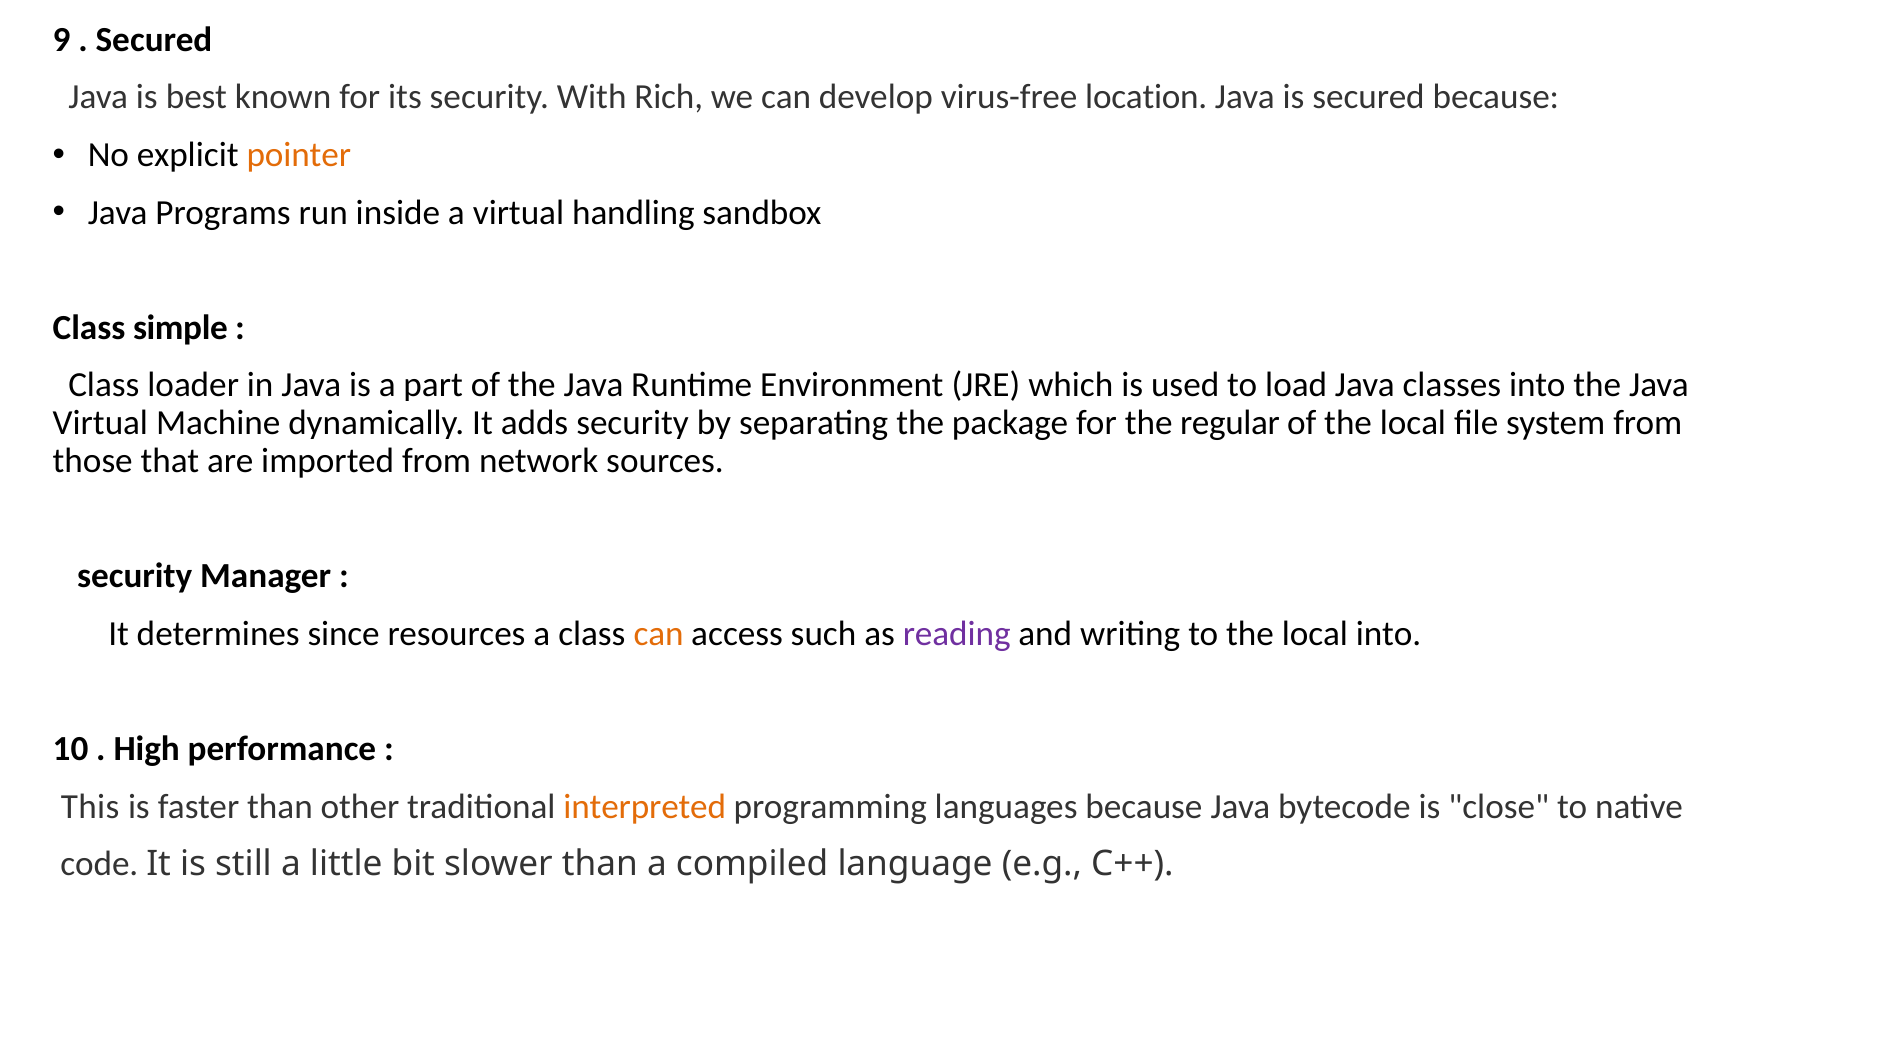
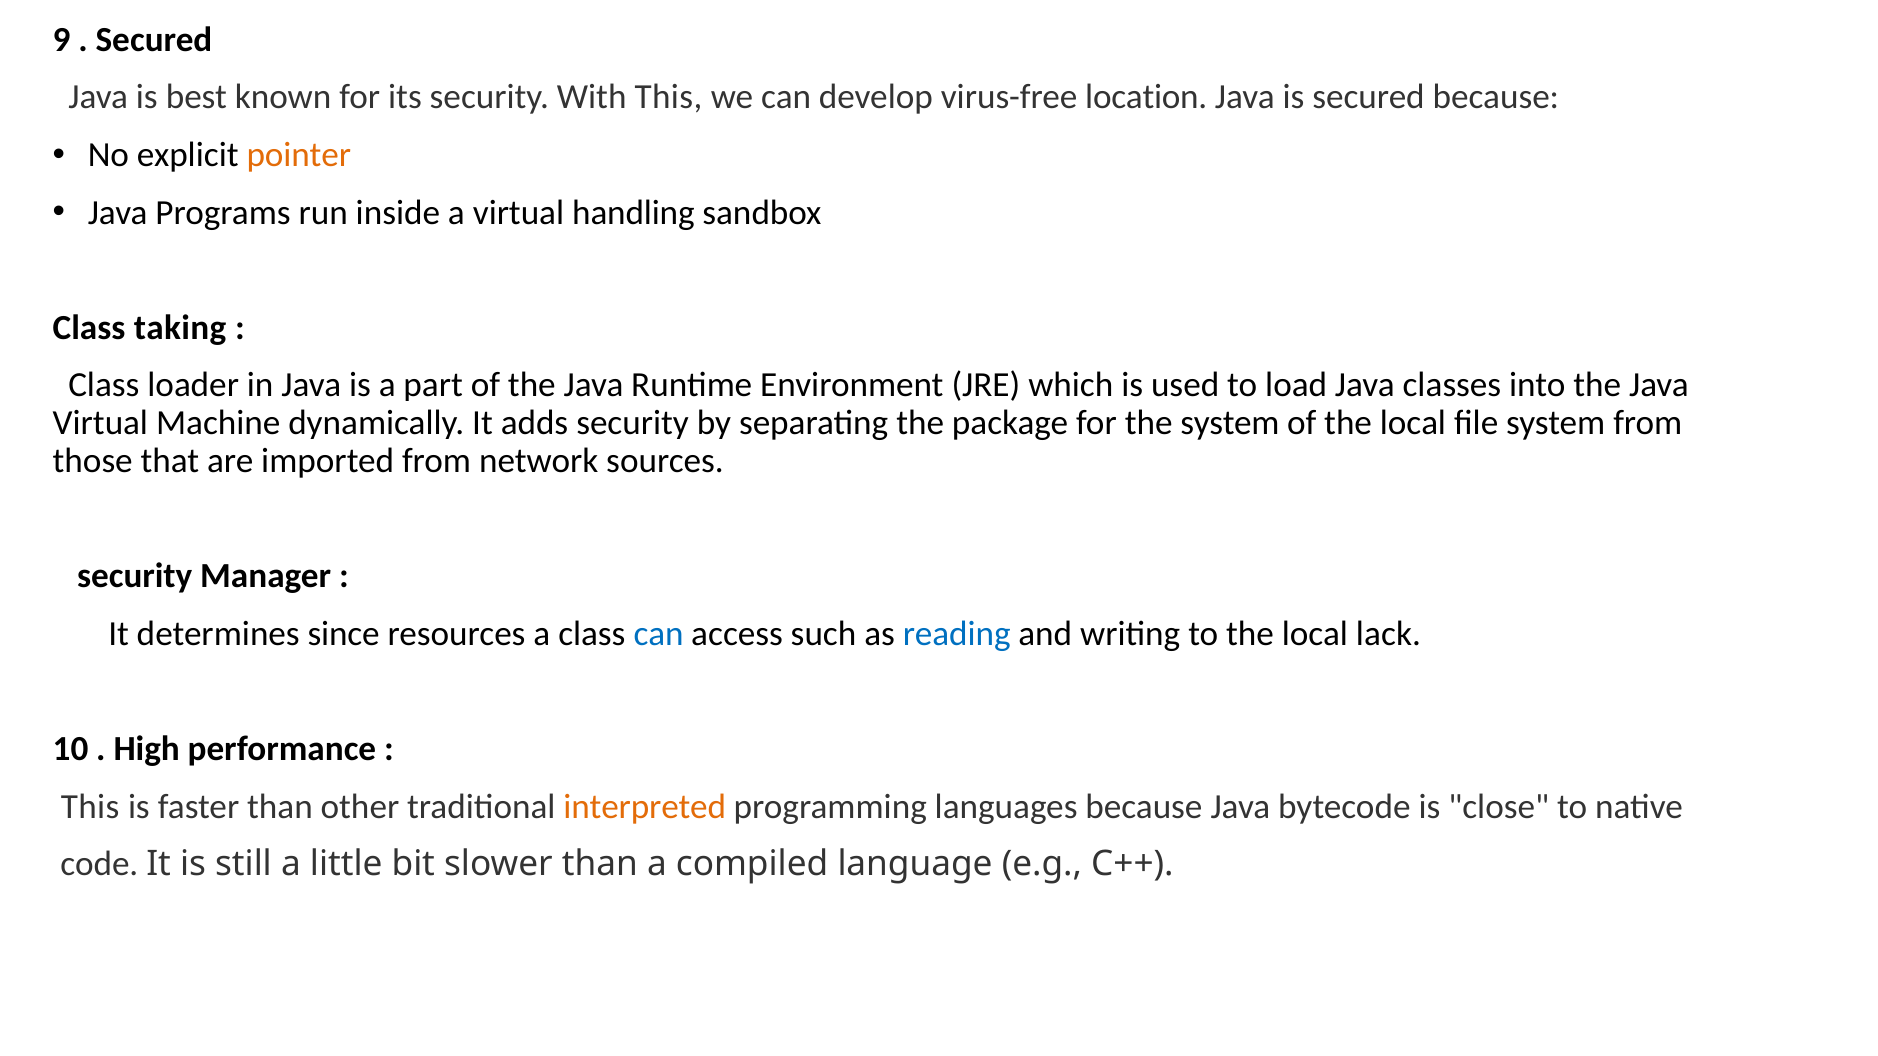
With Rich: Rich -> This
simple: simple -> taking
the regular: regular -> system
can at (659, 634) colour: orange -> blue
reading colour: purple -> blue
local into: into -> lack
